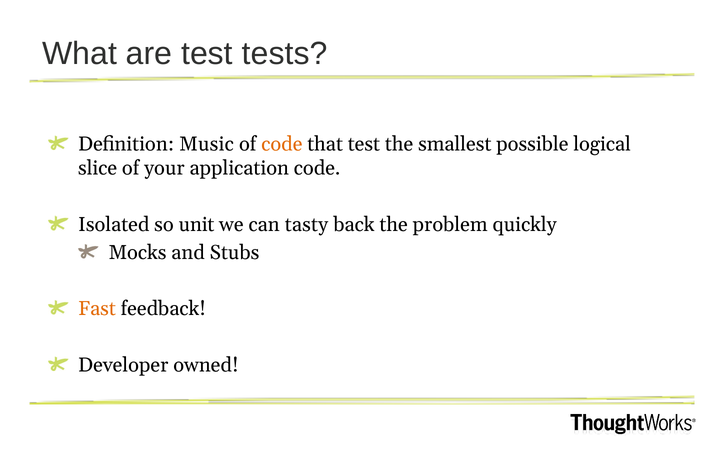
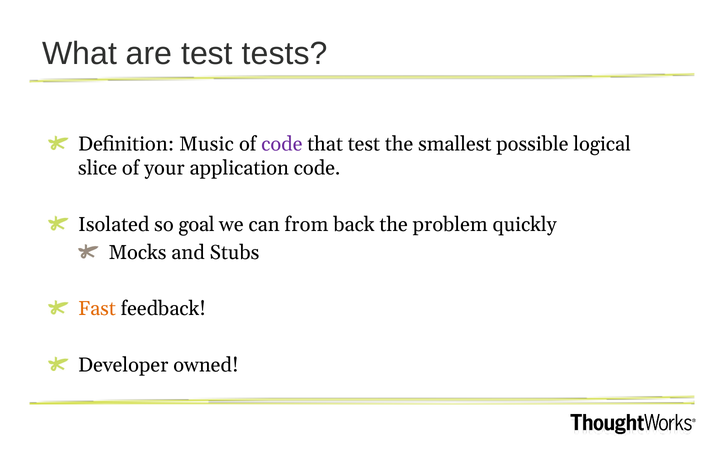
code at (282, 144) colour: orange -> purple
unit: unit -> goal
tasty: tasty -> from
